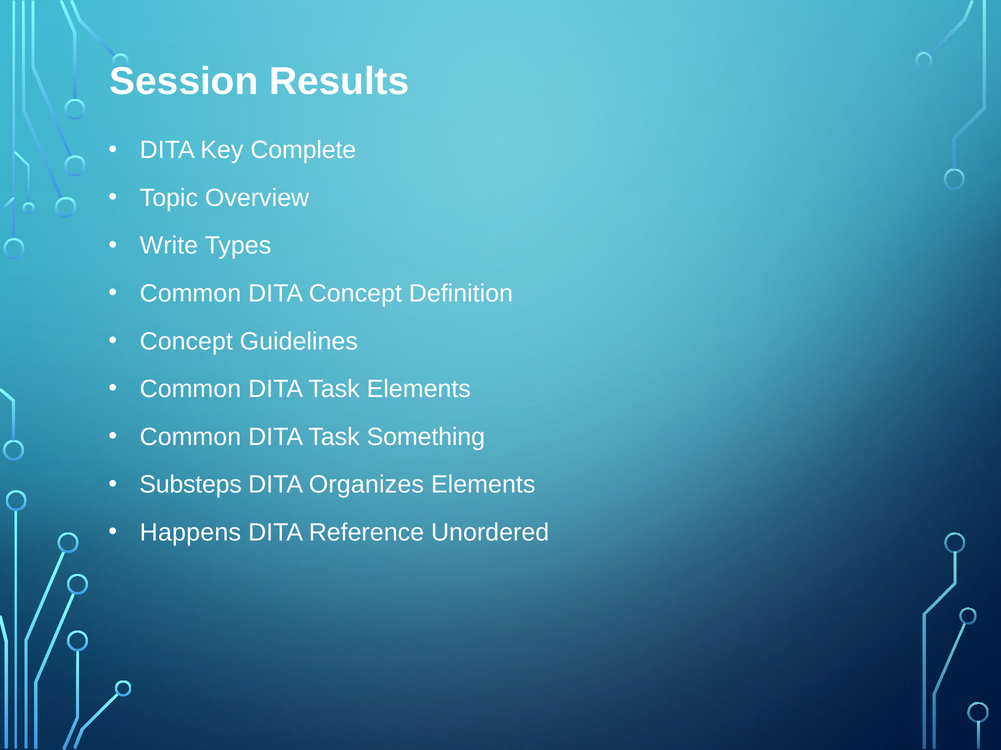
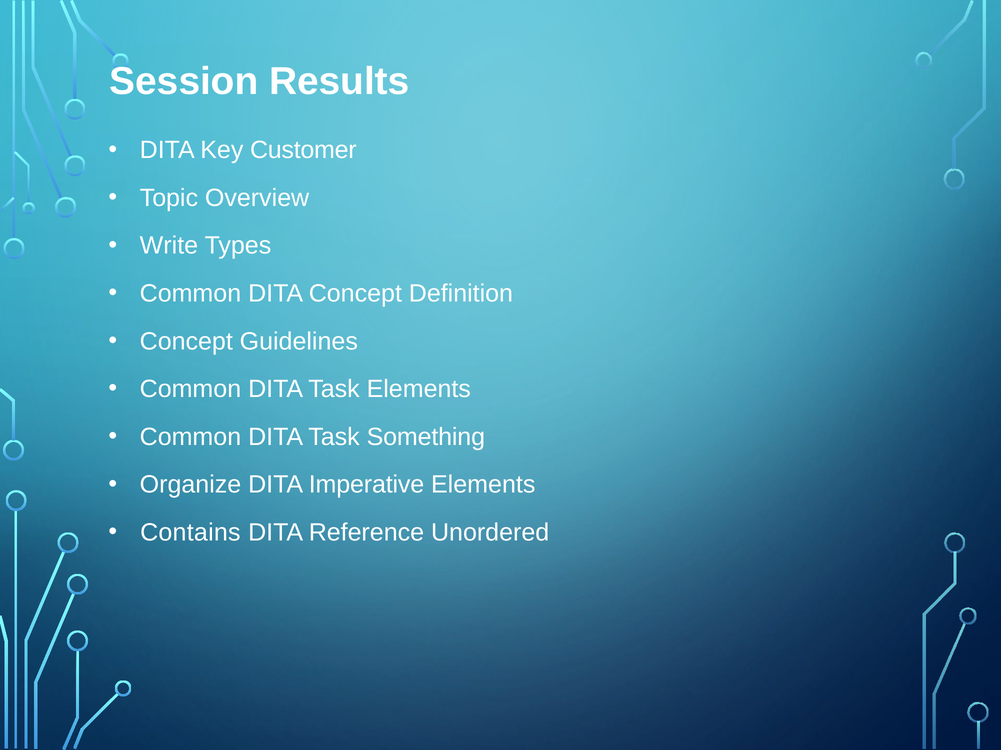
Complete: Complete -> Customer
Substeps: Substeps -> Organize
Organizes: Organizes -> Imperative
Happens: Happens -> Contains
